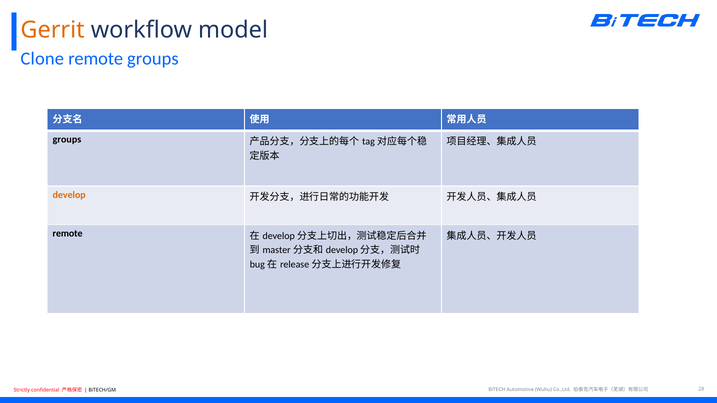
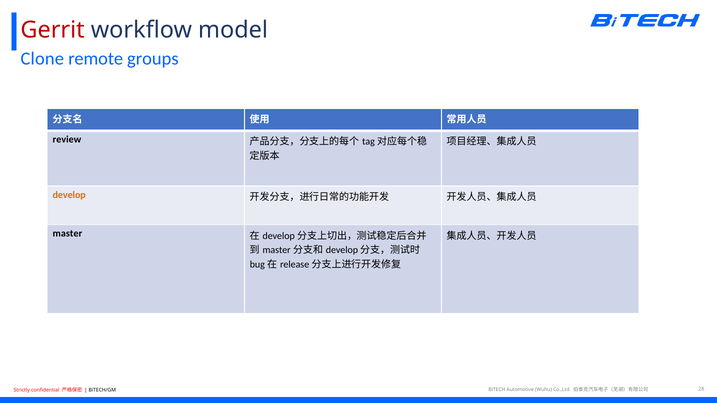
Gerrit colour: orange -> red
groups at (67, 140): groups -> review
remote at (68, 234): remote -> master
